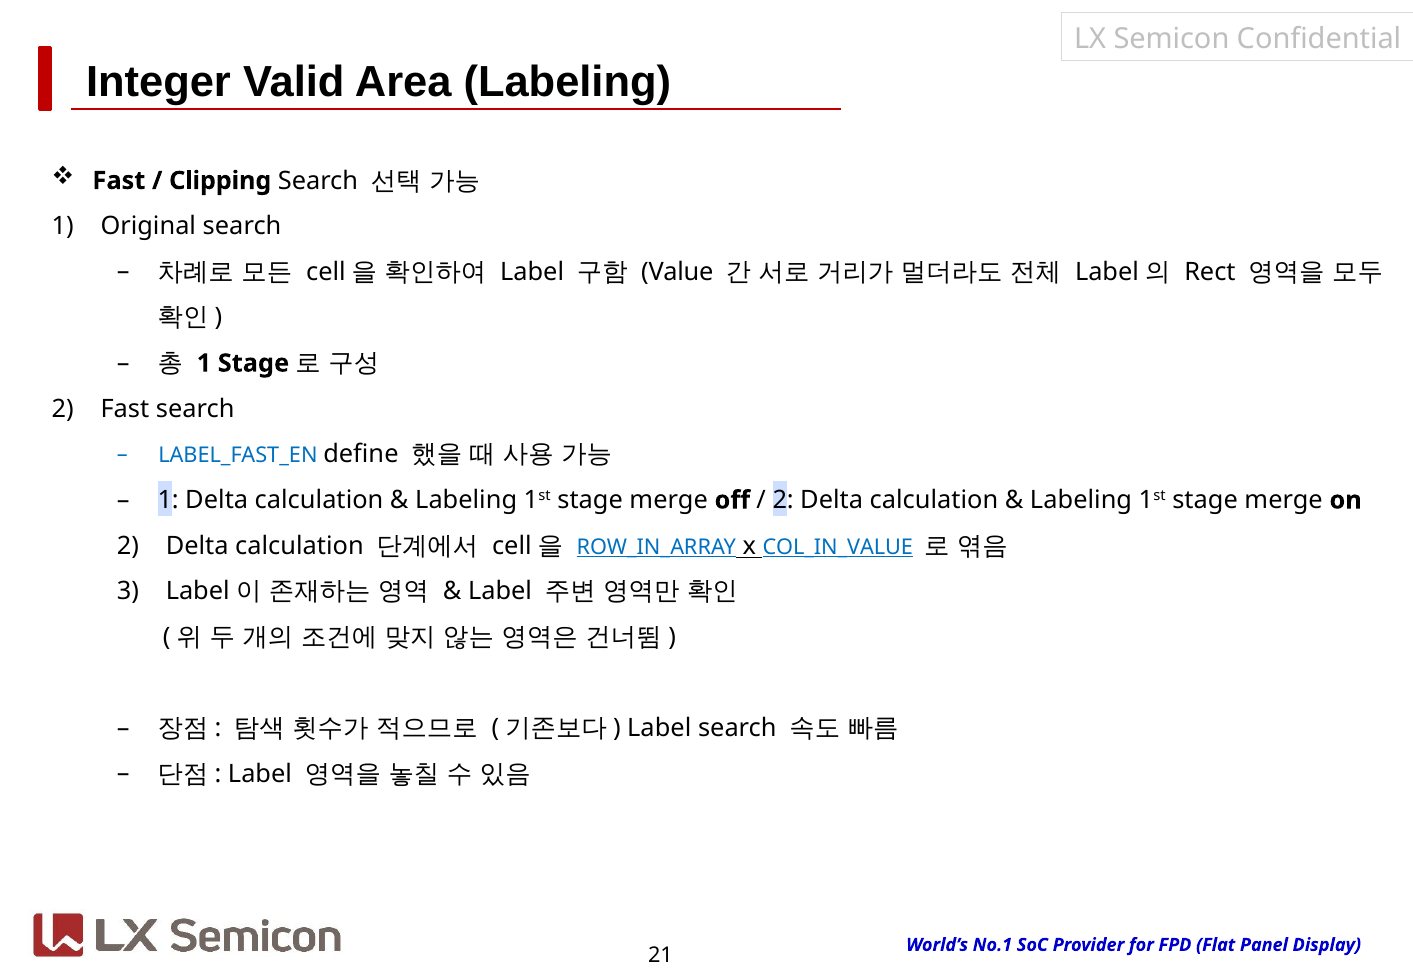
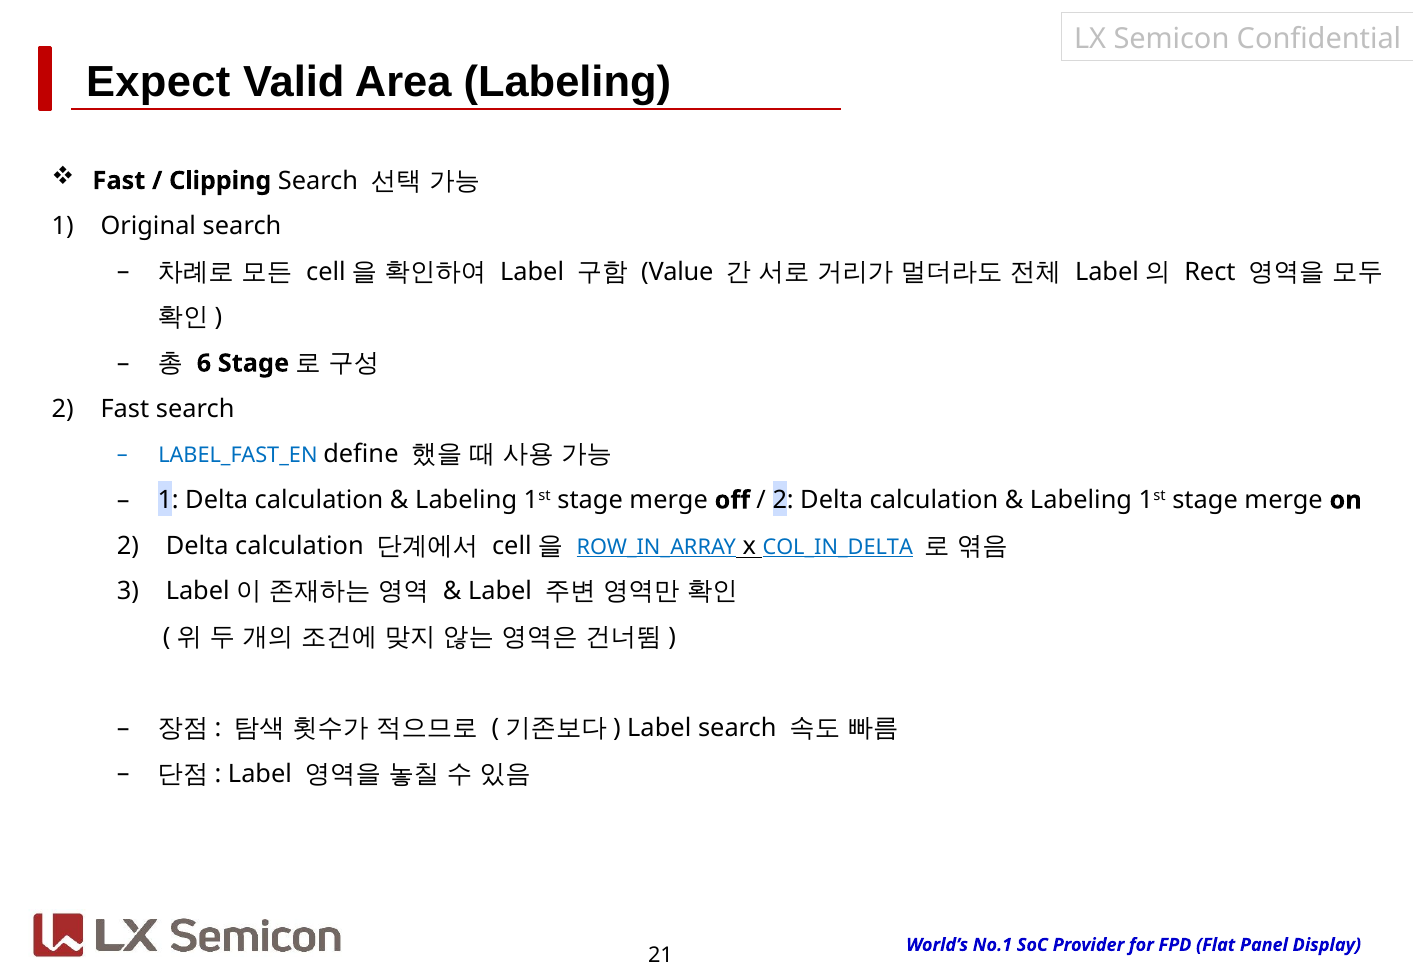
Integer: Integer -> Expect
1 at (204, 363): 1 -> 6
COL_IN_VALUE: COL_IN_VALUE -> COL_IN_DELTA
